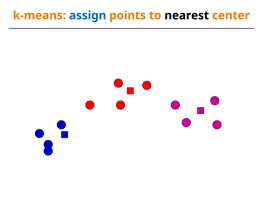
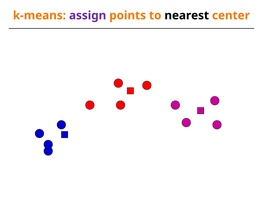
assign colour: blue -> purple
